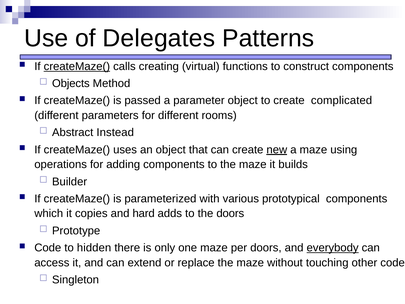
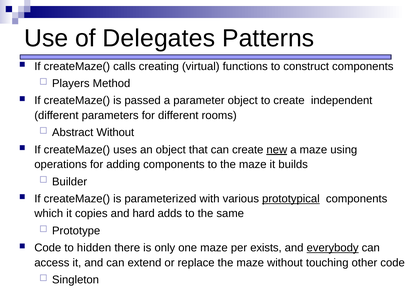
createMaze( at (77, 66) underline: present -> none
Objects: Objects -> Players
complicated: complicated -> independent
Abstract Instead: Instead -> Without
prototypical underline: none -> present
the doors: doors -> same
per doors: doors -> exists
